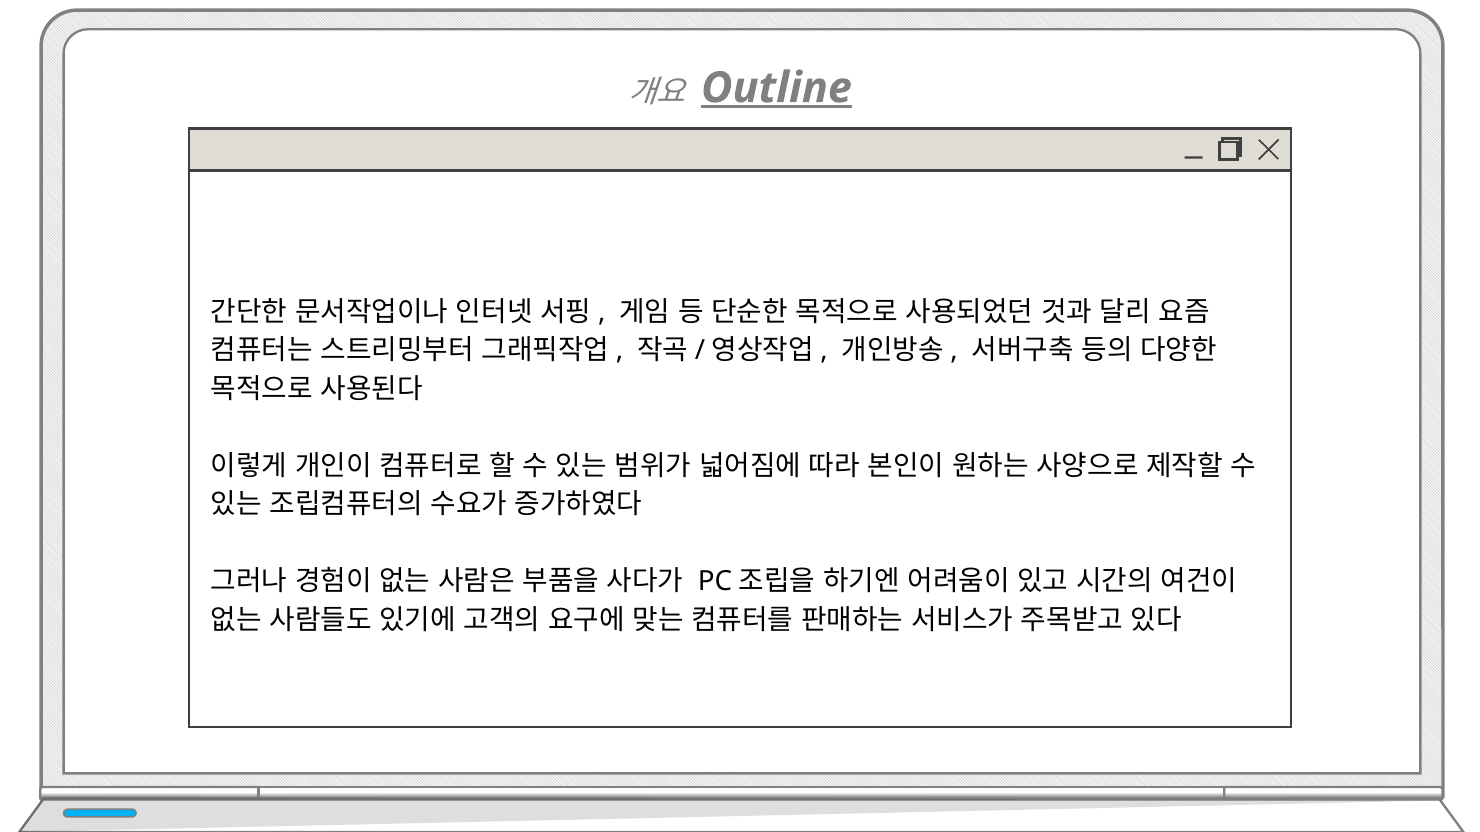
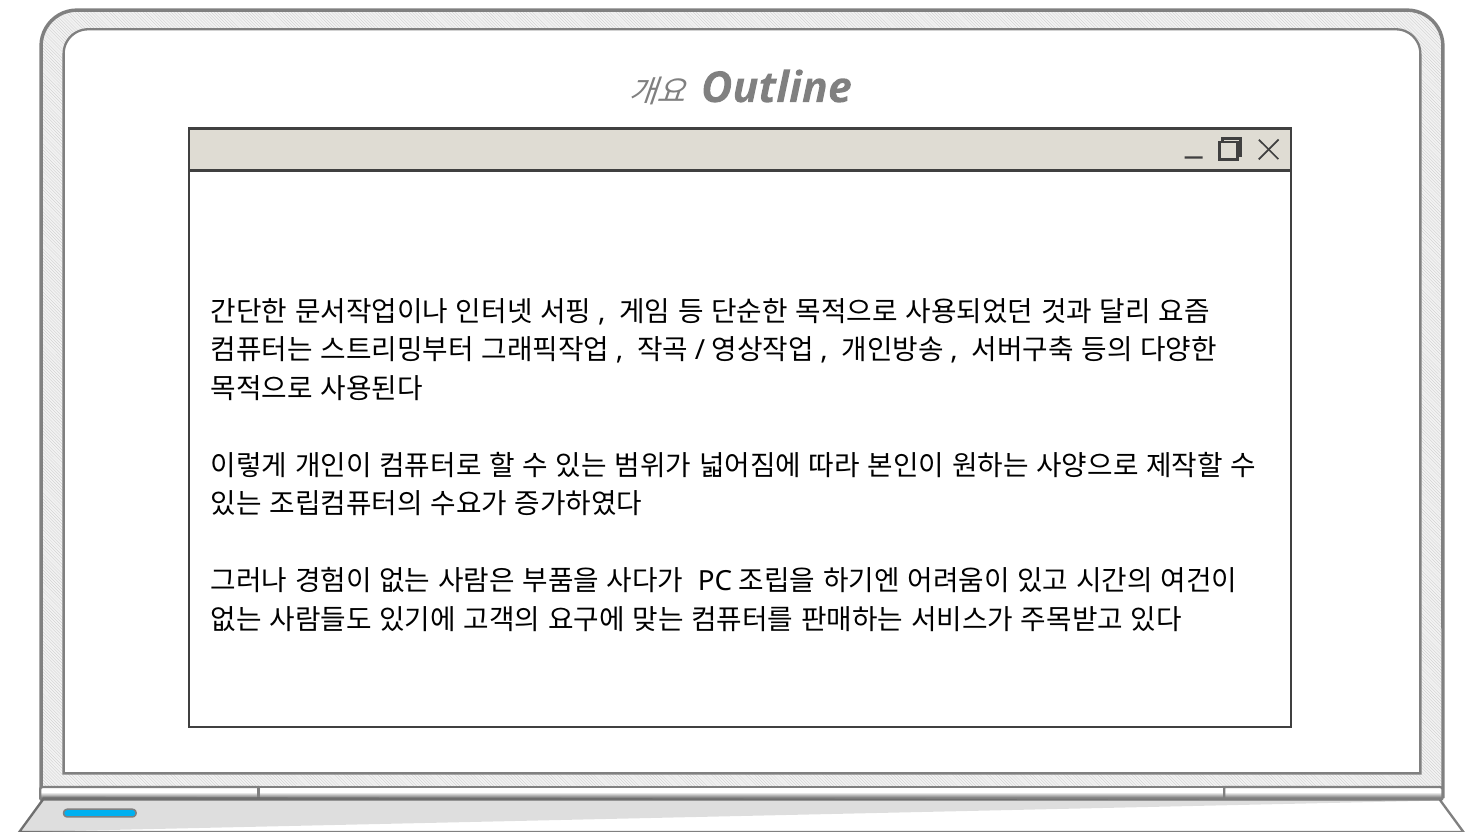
Outline underline: present -> none
